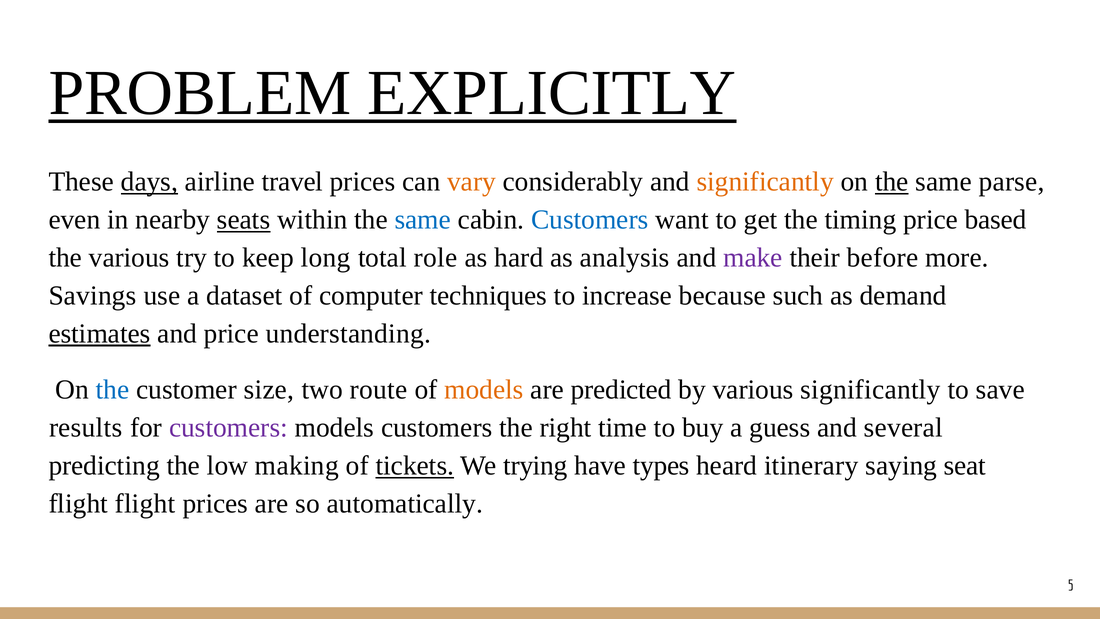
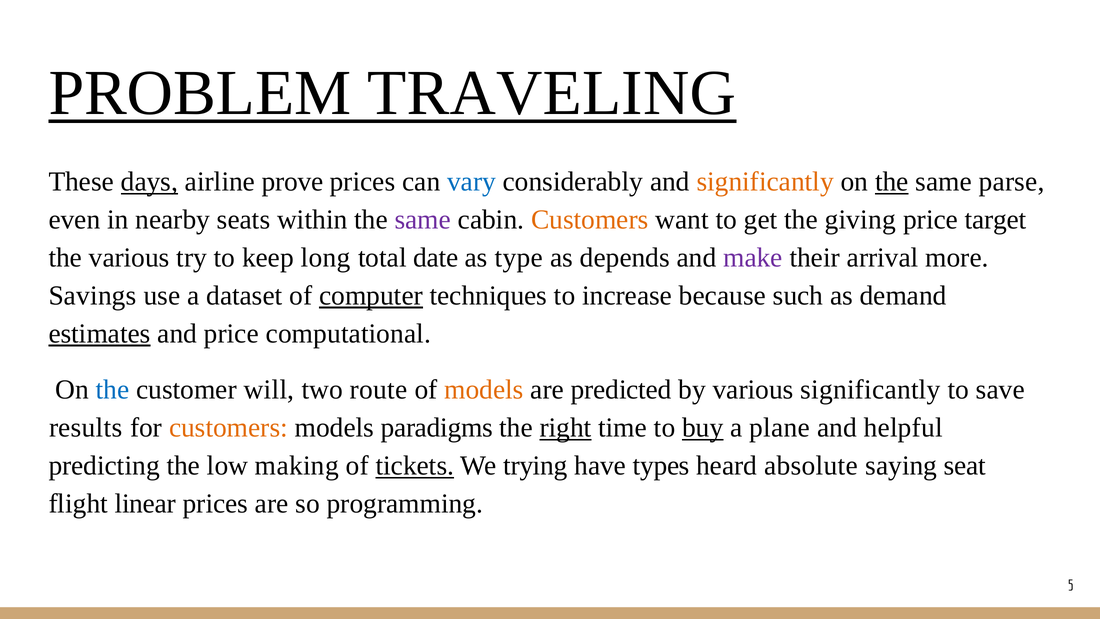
EXPLICITLY: EXPLICITLY -> TRAVELING
travel: travel -> prove
vary colour: orange -> blue
seats underline: present -> none
same at (423, 220) colour: blue -> purple
Customers at (590, 220) colour: blue -> orange
timing: timing -> giving
based: based -> target
role: role -> date
hard: hard -> type
analysis: analysis -> depends
before: before -> arrival
computer underline: none -> present
understanding: understanding -> computational
size: size -> will
customers at (228, 428) colour: purple -> orange
models customers: customers -> paradigms
right underline: none -> present
buy underline: none -> present
guess: guess -> plane
several: several -> helpful
itinerary: itinerary -> absolute
flight flight: flight -> linear
automatically: automatically -> programming
